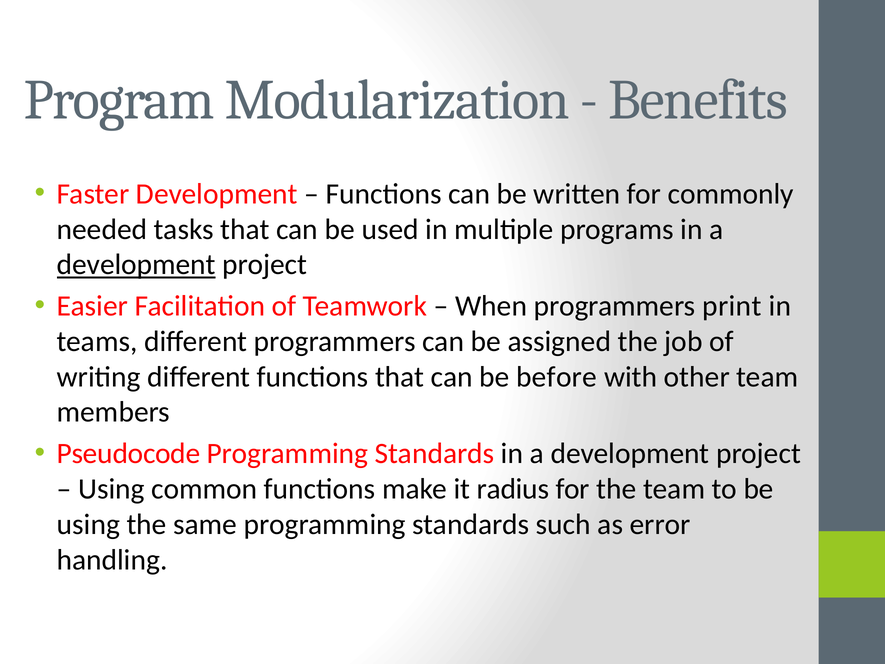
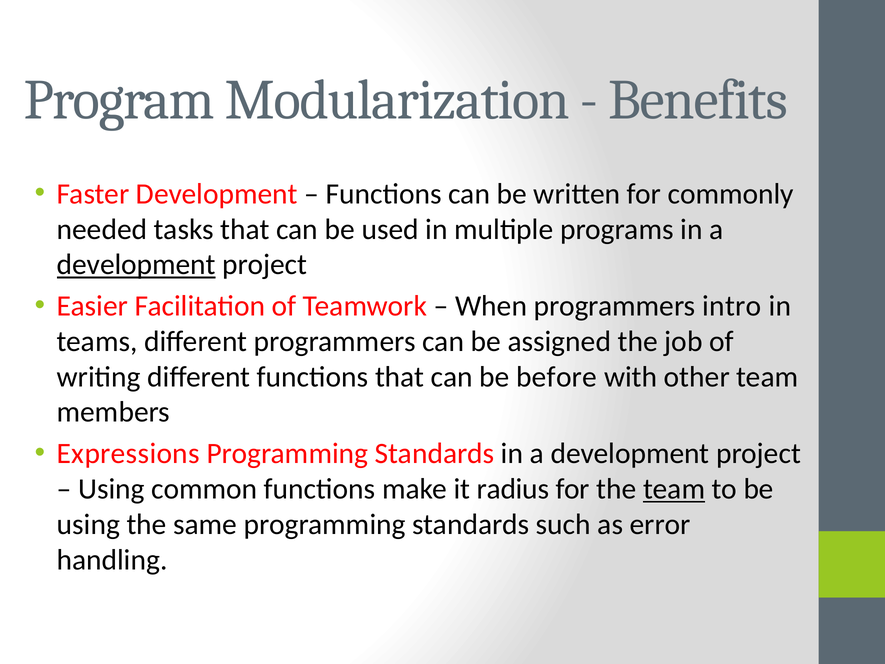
print: print -> intro
Pseudocode: Pseudocode -> Expressions
team at (674, 489) underline: none -> present
